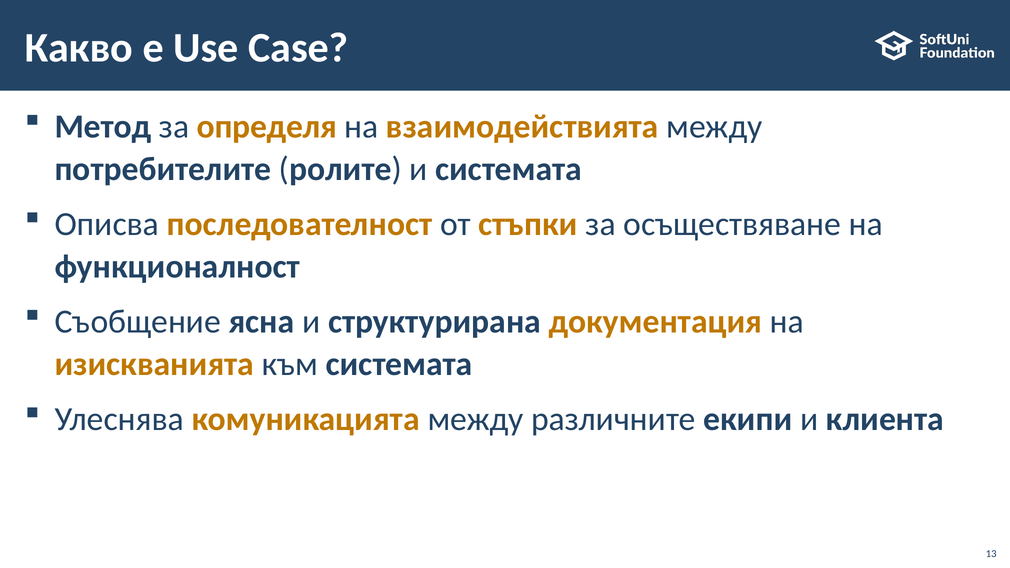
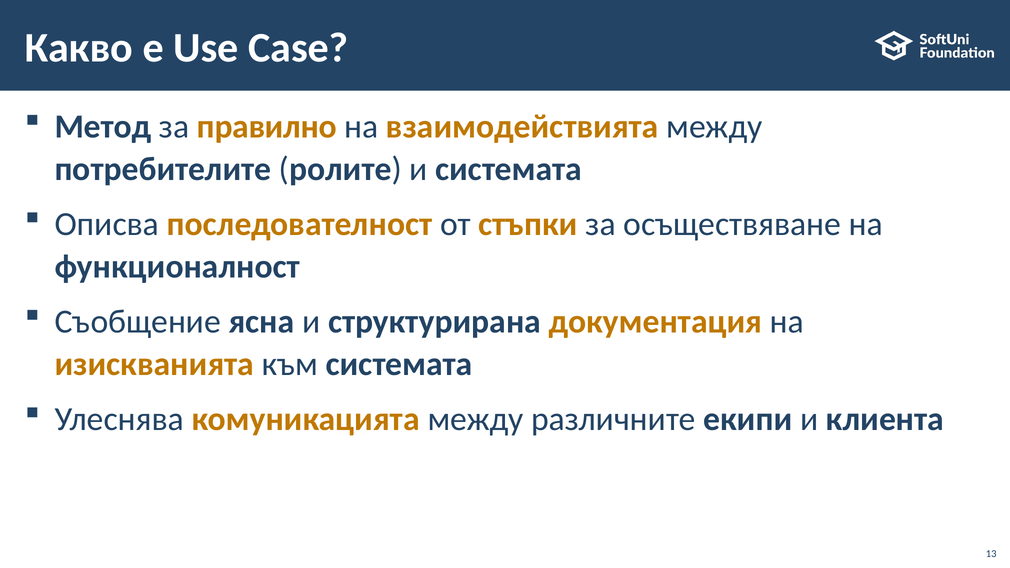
определя: определя -> правилно
